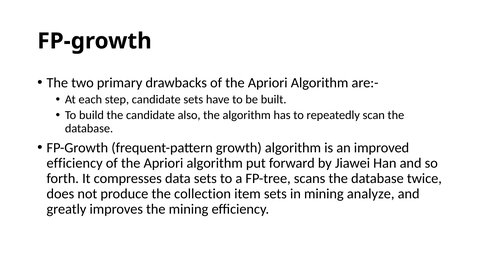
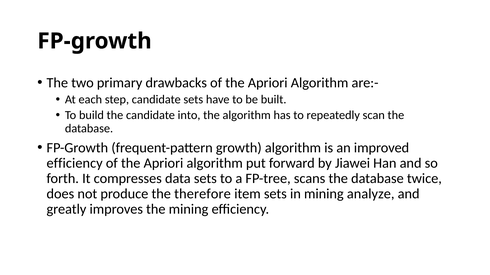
also: also -> into
collection: collection -> therefore
